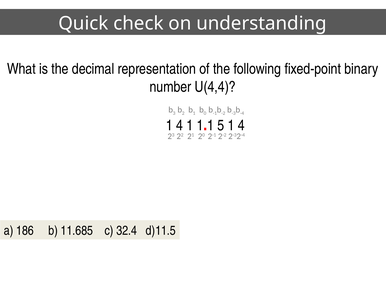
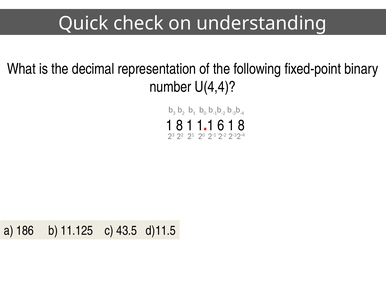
4 at (179, 125): 4 -> 8
5: 5 -> 6
4 at (241, 125): 4 -> 8
11.685: 11.685 -> 11.125
32.4: 32.4 -> 43.5
